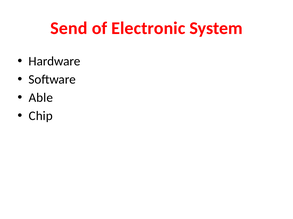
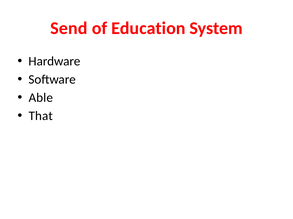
Electronic: Electronic -> Education
Chip: Chip -> That
